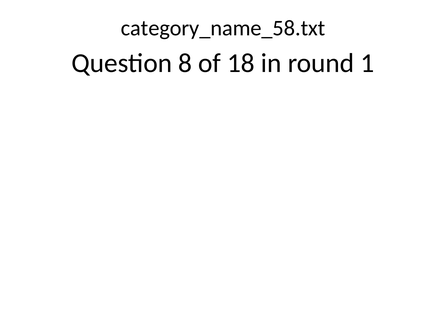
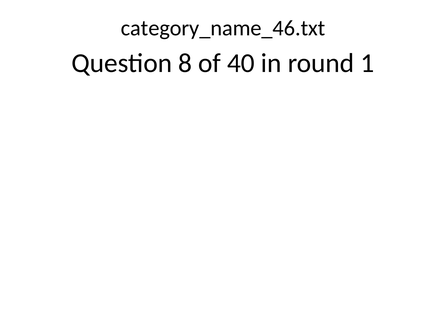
category_name_58.txt: category_name_58.txt -> category_name_46.txt
18: 18 -> 40
